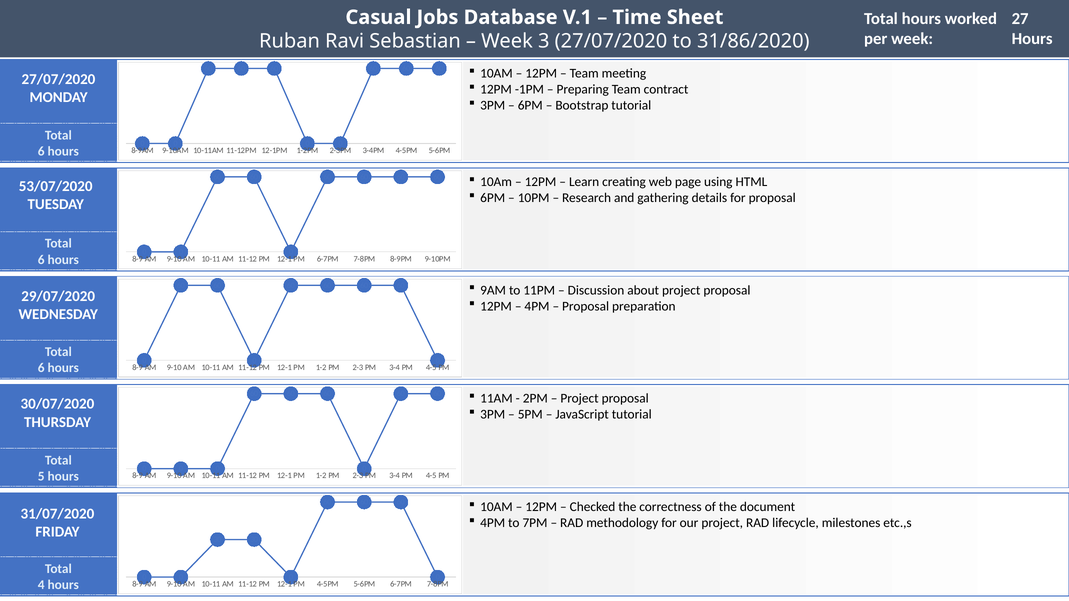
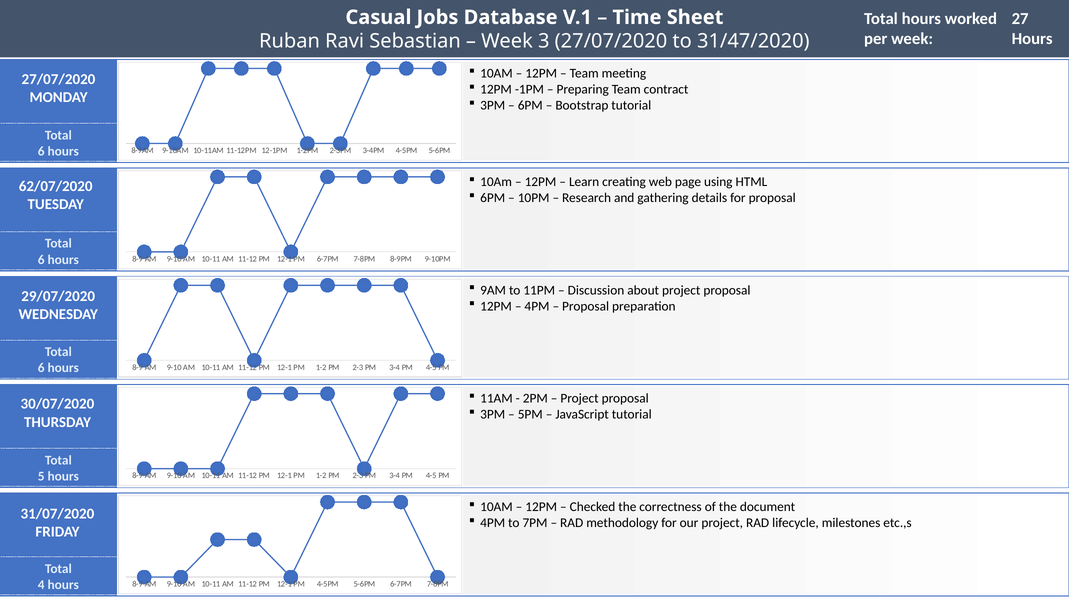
31/86/2020: 31/86/2020 -> 31/47/2020
53/07/2020: 53/07/2020 -> 62/07/2020
